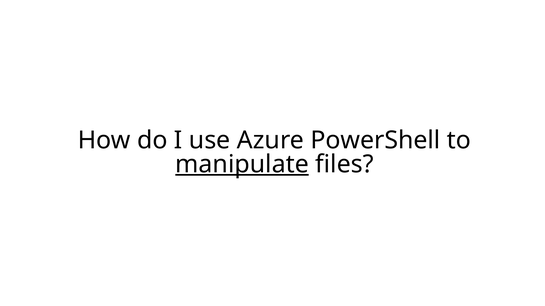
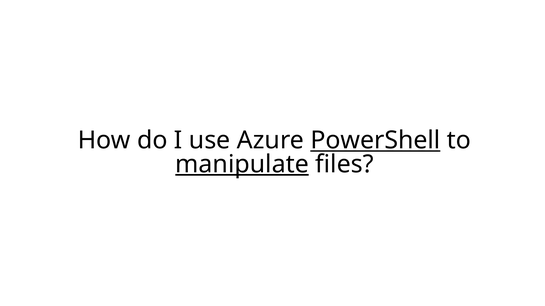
PowerShell underline: none -> present
